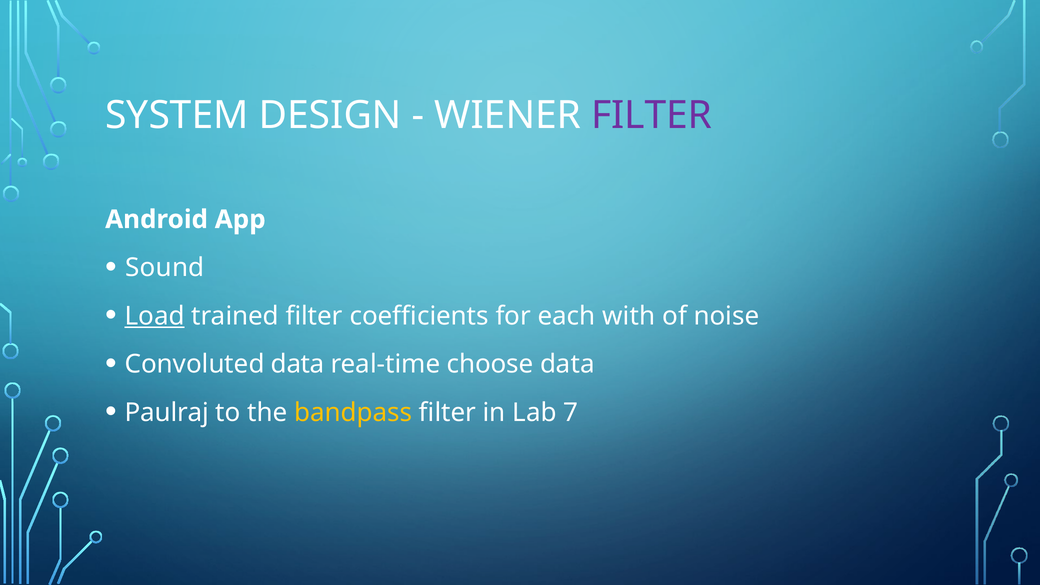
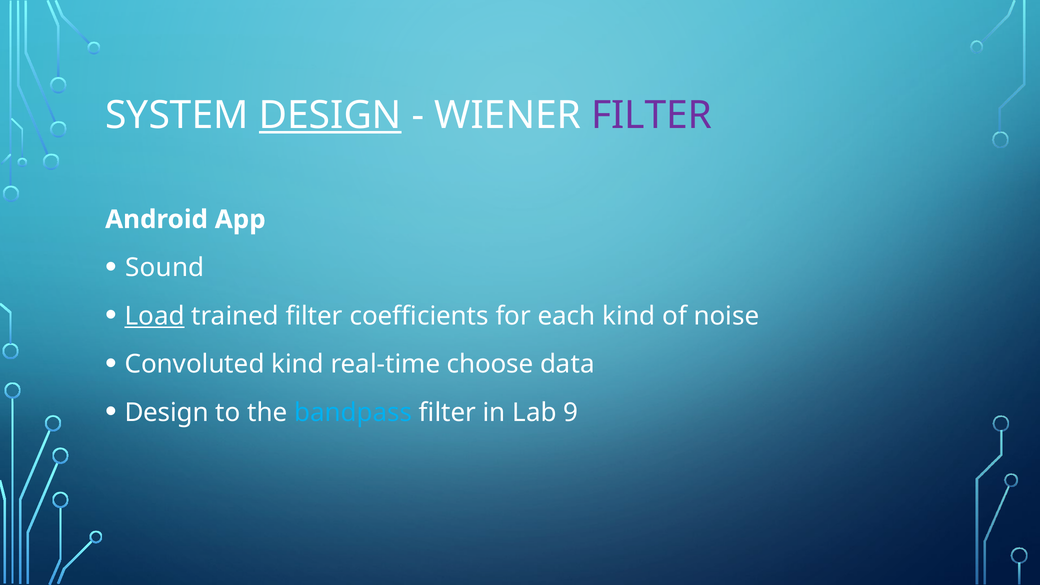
DESIGN at (330, 116) underline: none -> present
each with: with -> kind
Convoluted data: data -> kind
Paulraj at (167, 413): Paulraj -> Design
bandpass colour: yellow -> light blue
7: 7 -> 9
